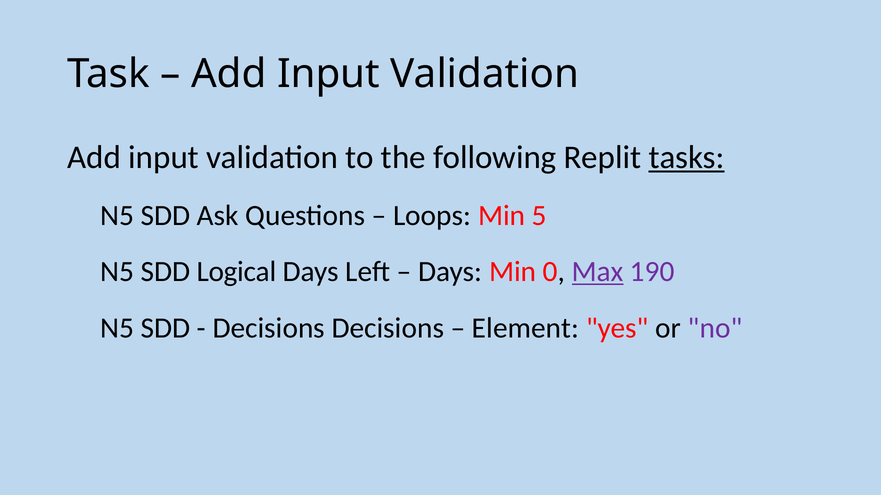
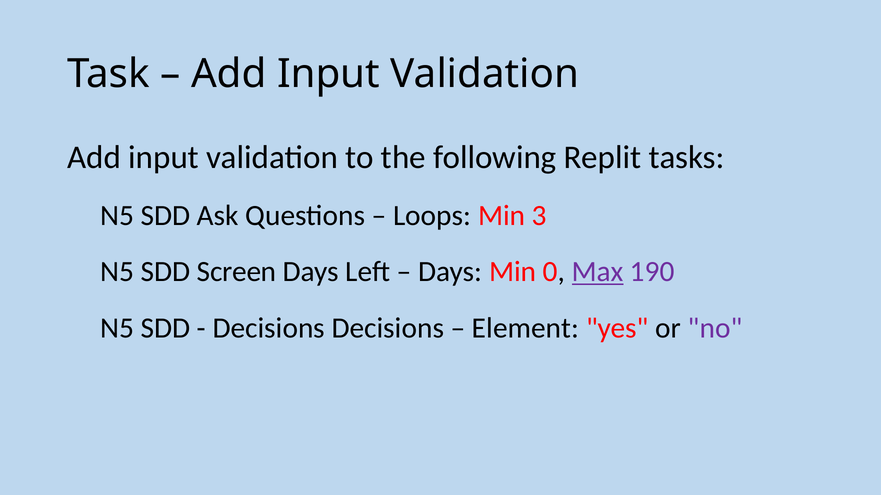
tasks underline: present -> none
5: 5 -> 3
Logical: Logical -> Screen
